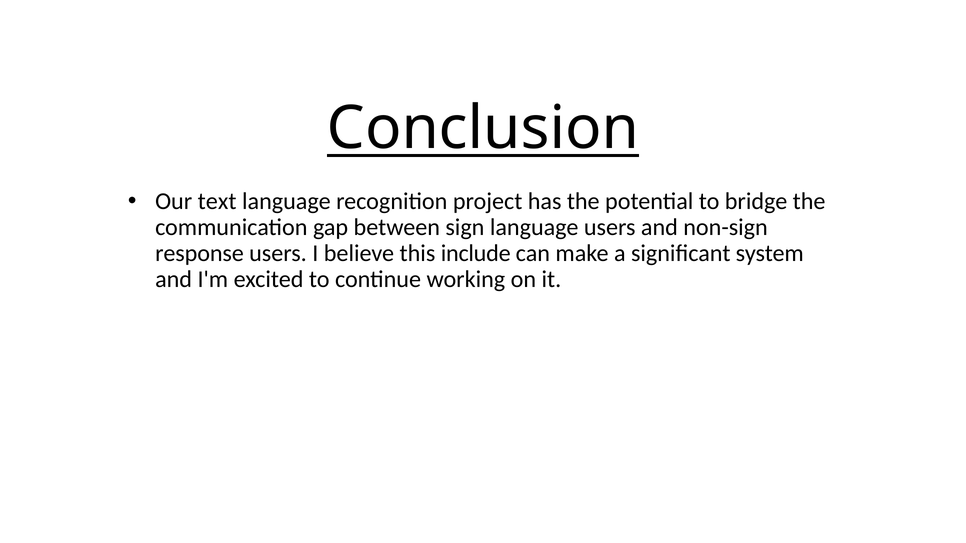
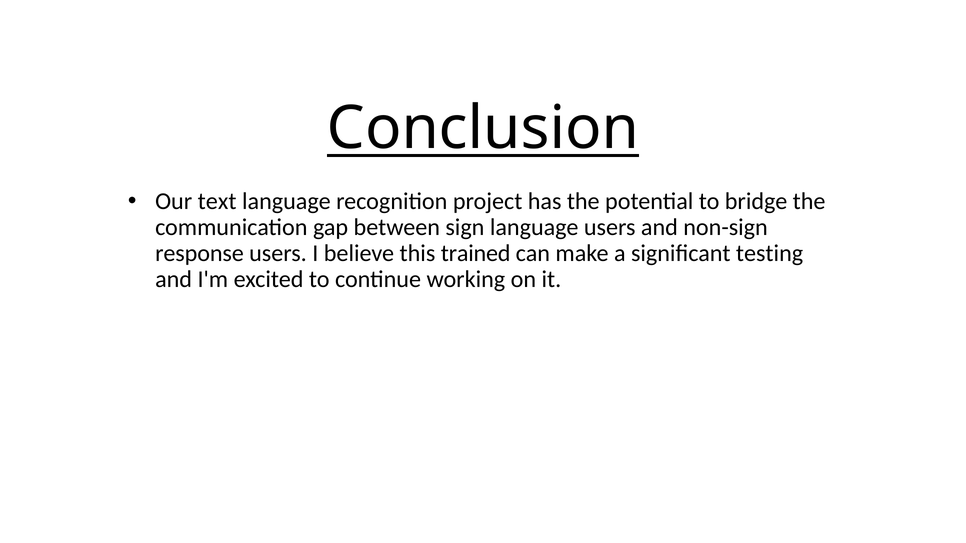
include: include -> trained
system: system -> testing
